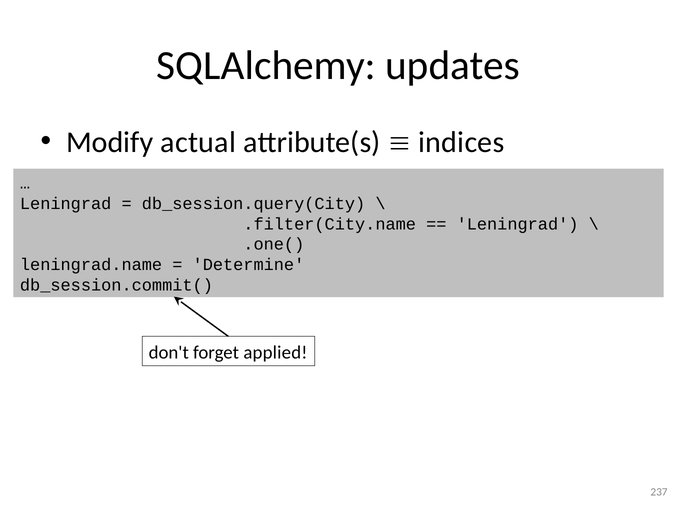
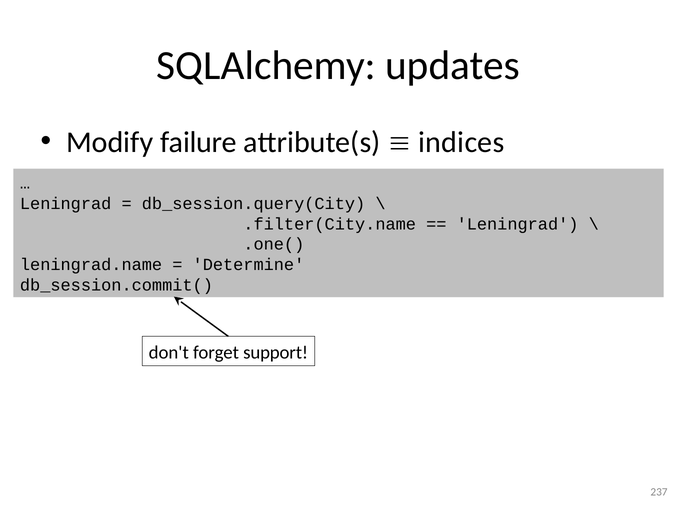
actual: actual -> failure
applied: applied -> support
